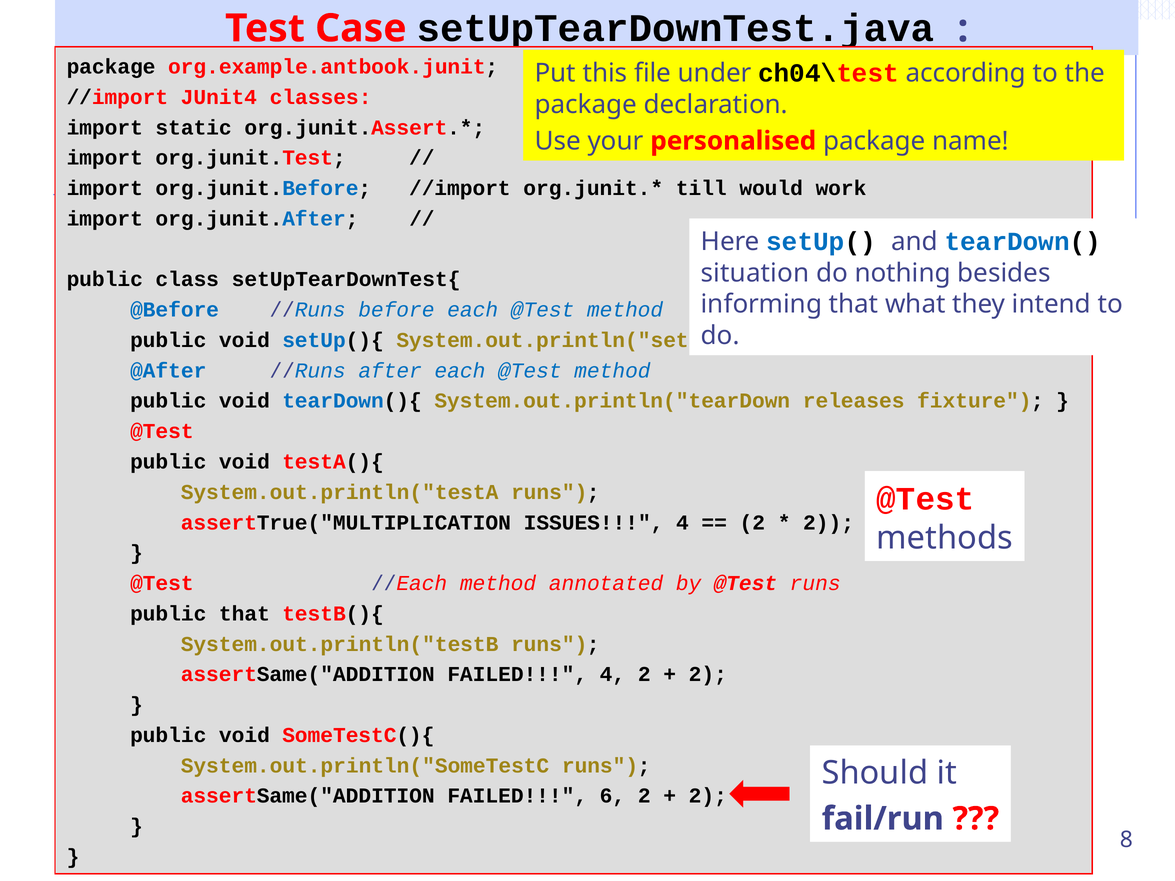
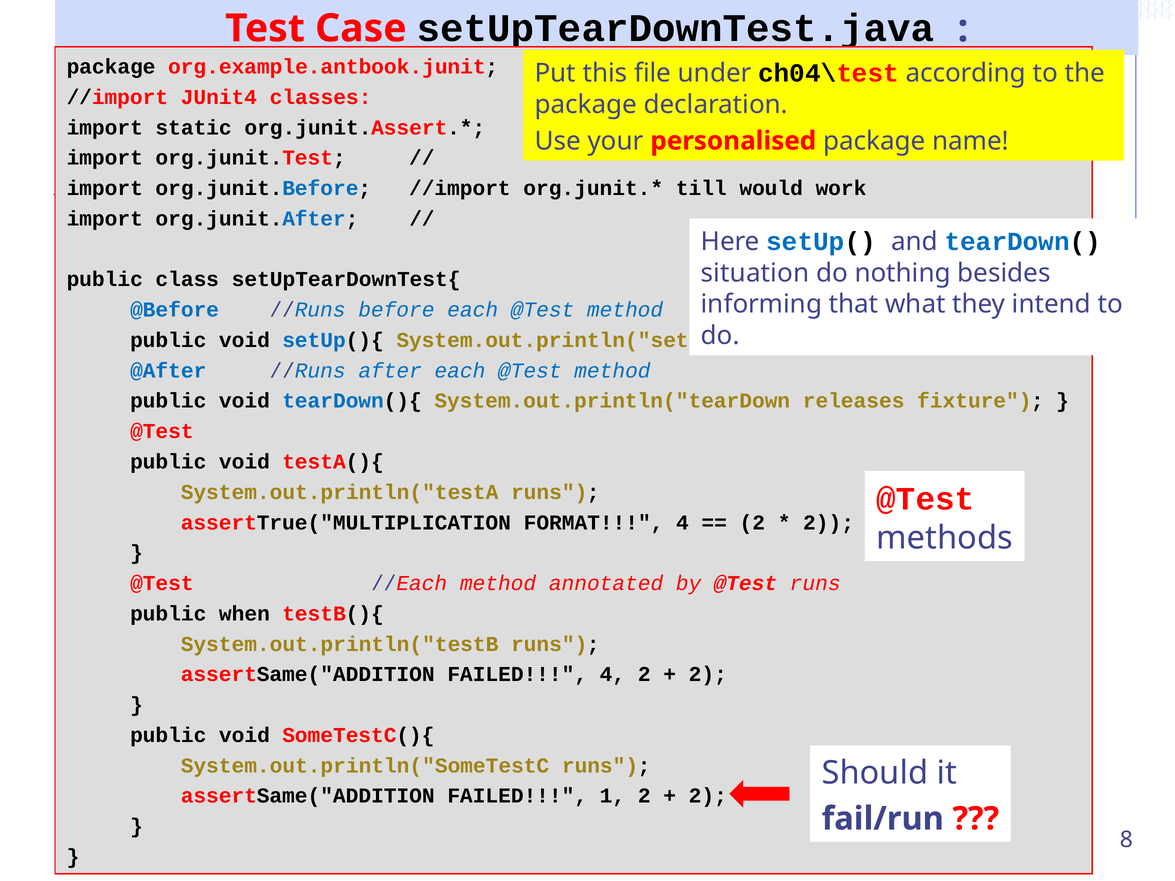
ISSUES: ISSUES -> FORMAT
public that: that -> when
6: 6 -> 1
